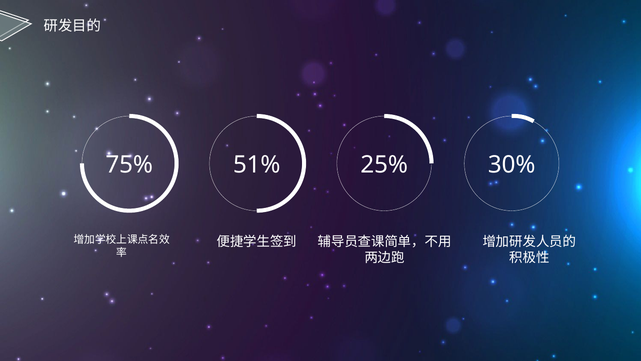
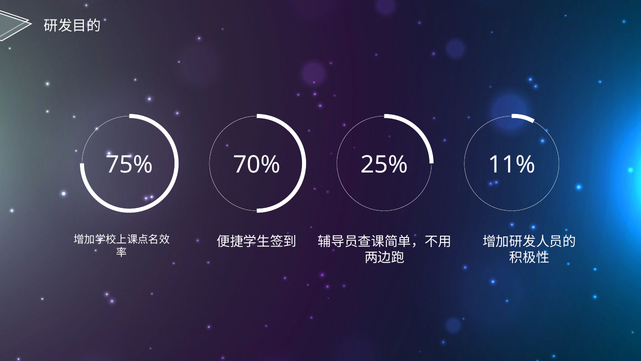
51%: 51% -> 70%
30%: 30% -> 11%
